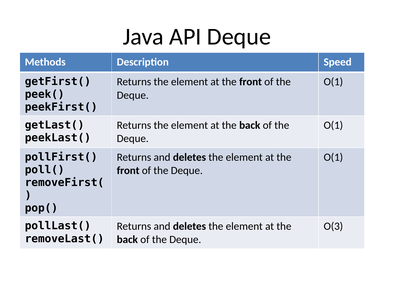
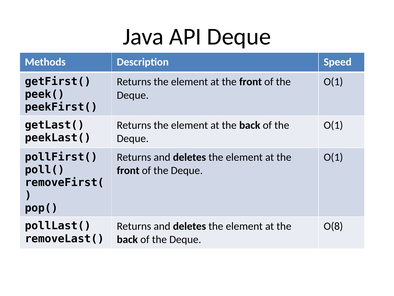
O(3: O(3 -> O(8
